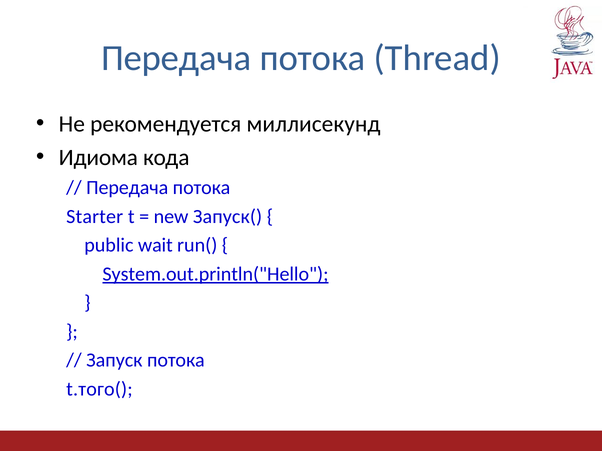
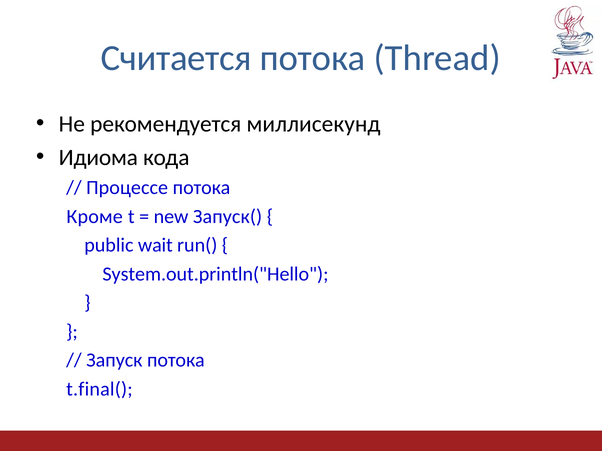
Передача at (176, 58): Передача -> Считается
Передача at (127, 188): Передача -> Процессе
Starter: Starter -> Кроме
System.out.println("Hello underline: present -> none
t.того(: t.того( -> t.final(
